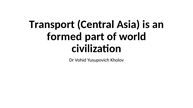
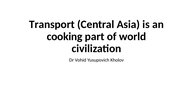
formed: formed -> cooking
